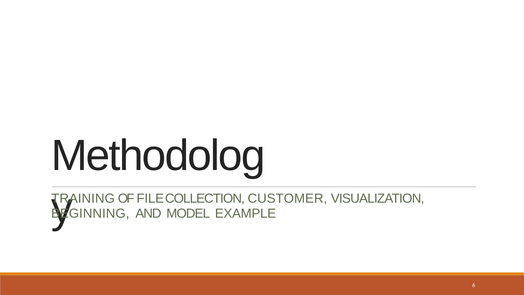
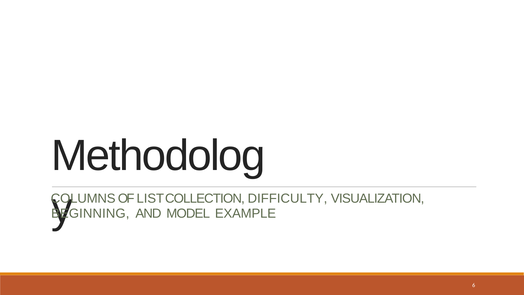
TRAINING: TRAINING -> COLUMNS
FILE: FILE -> LIST
CUSTOMER: CUSTOMER -> DIFFICULTY
